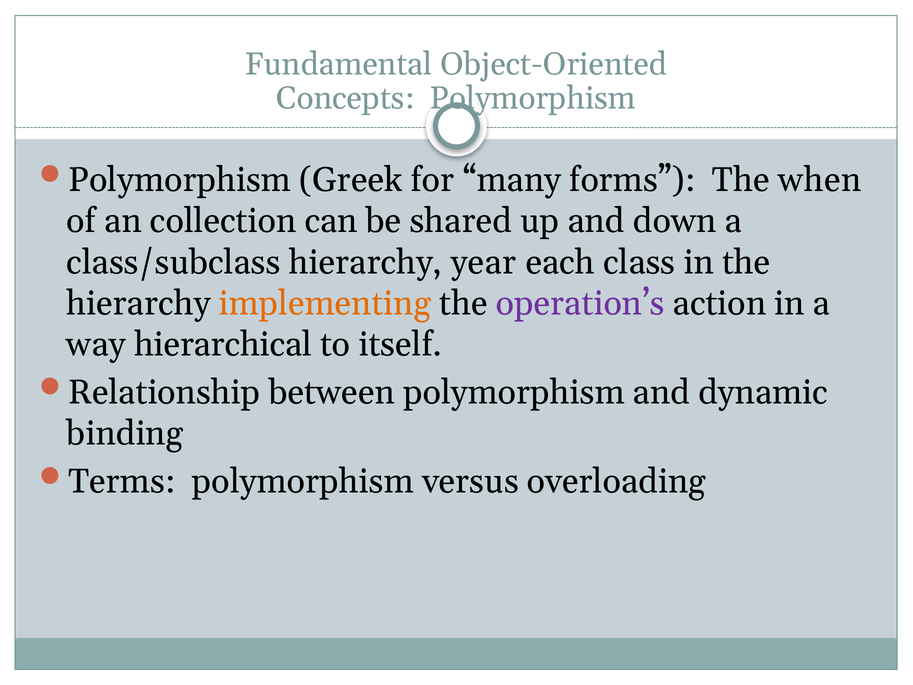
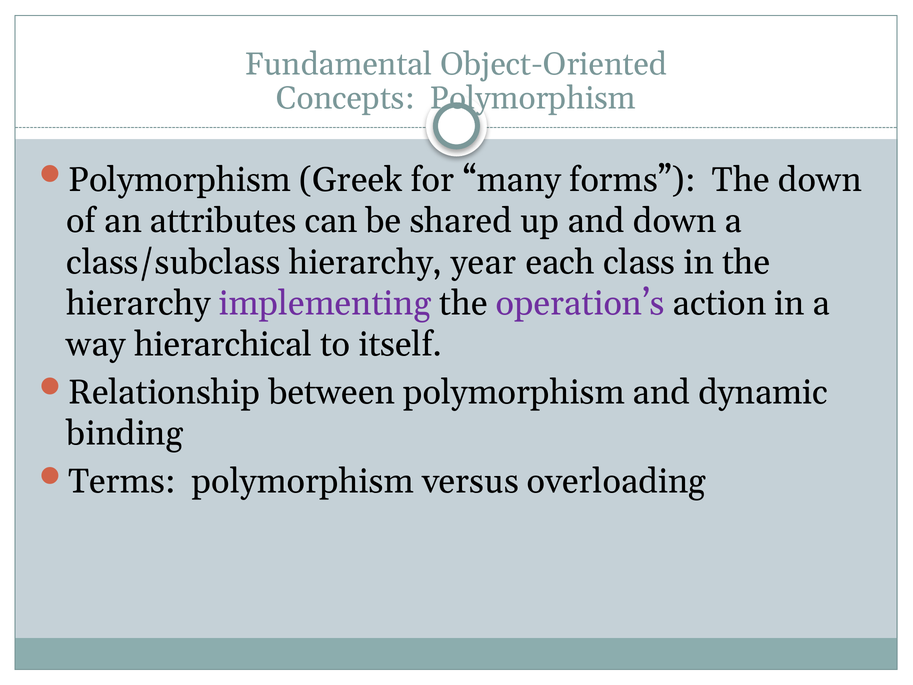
The when: when -> down
collection: collection -> attributes
implementing colour: orange -> purple
